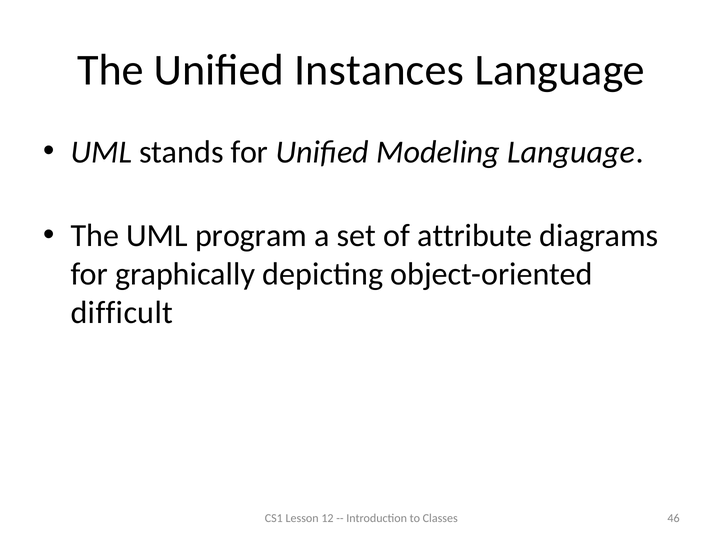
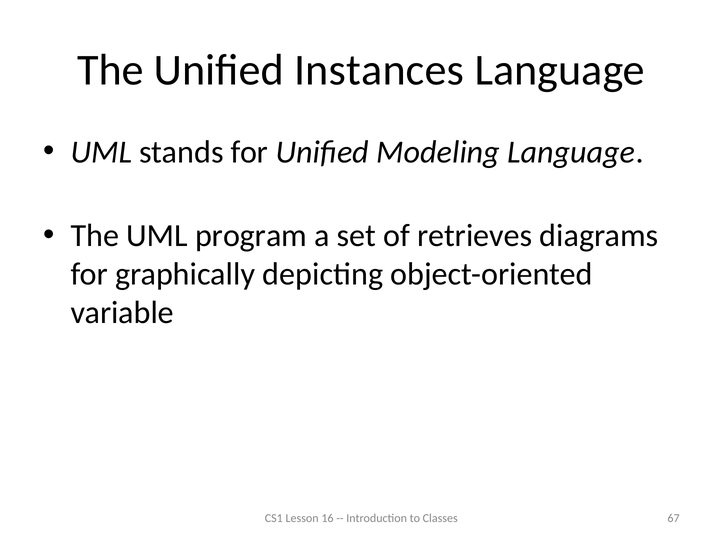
attribute: attribute -> retrieves
difficult: difficult -> variable
12: 12 -> 16
46: 46 -> 67
